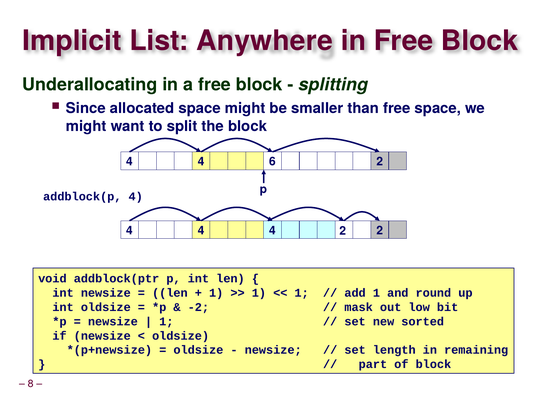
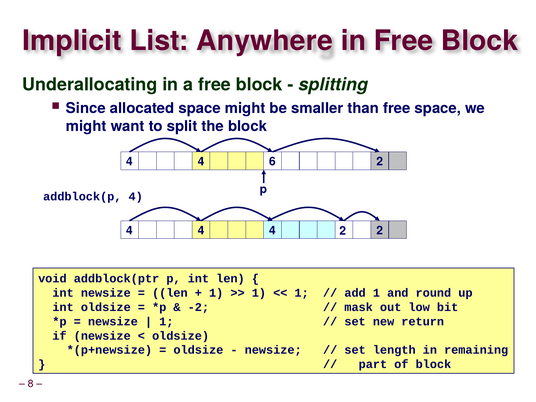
sorted: sorted -> return
